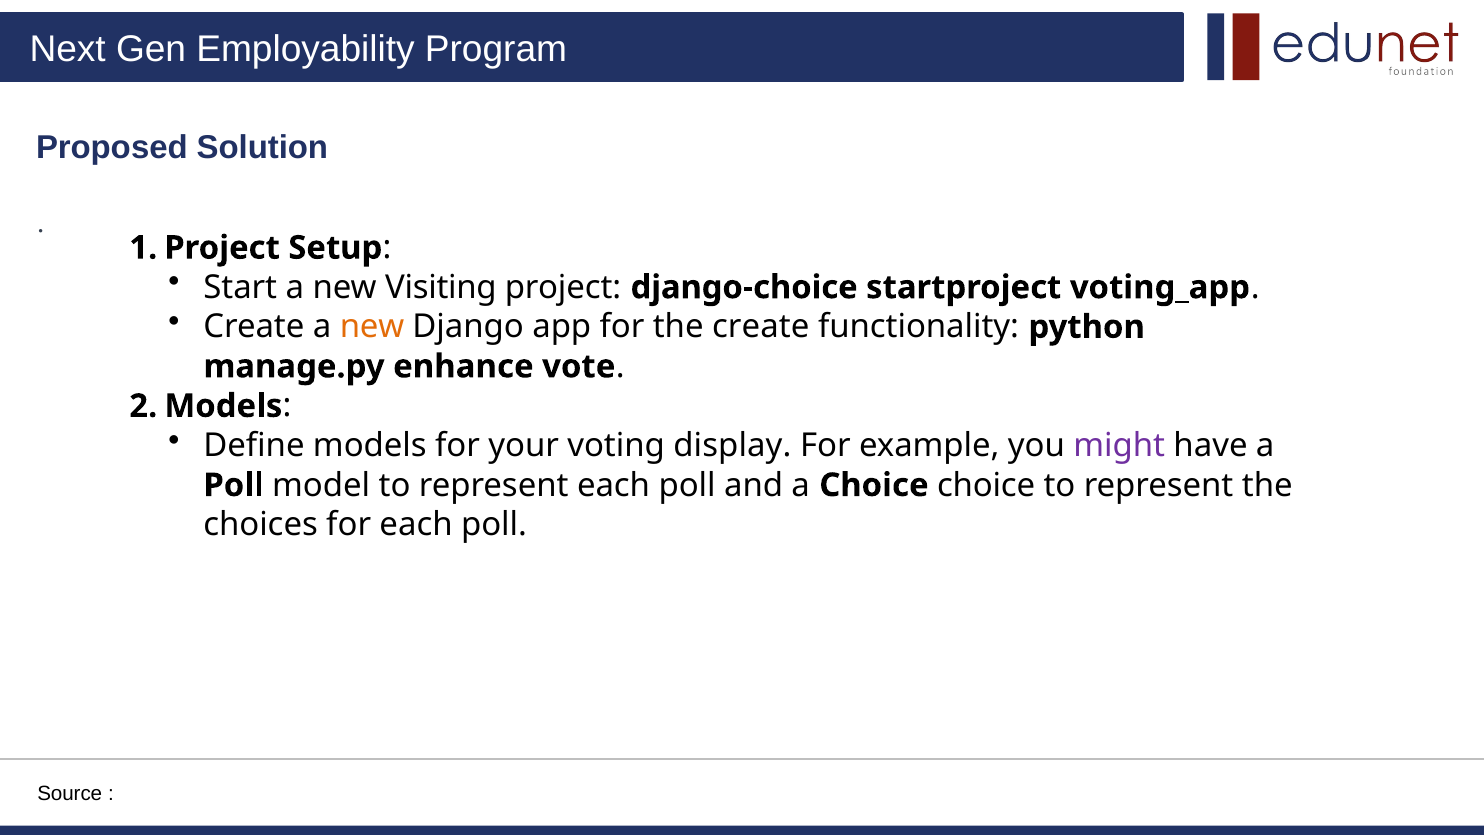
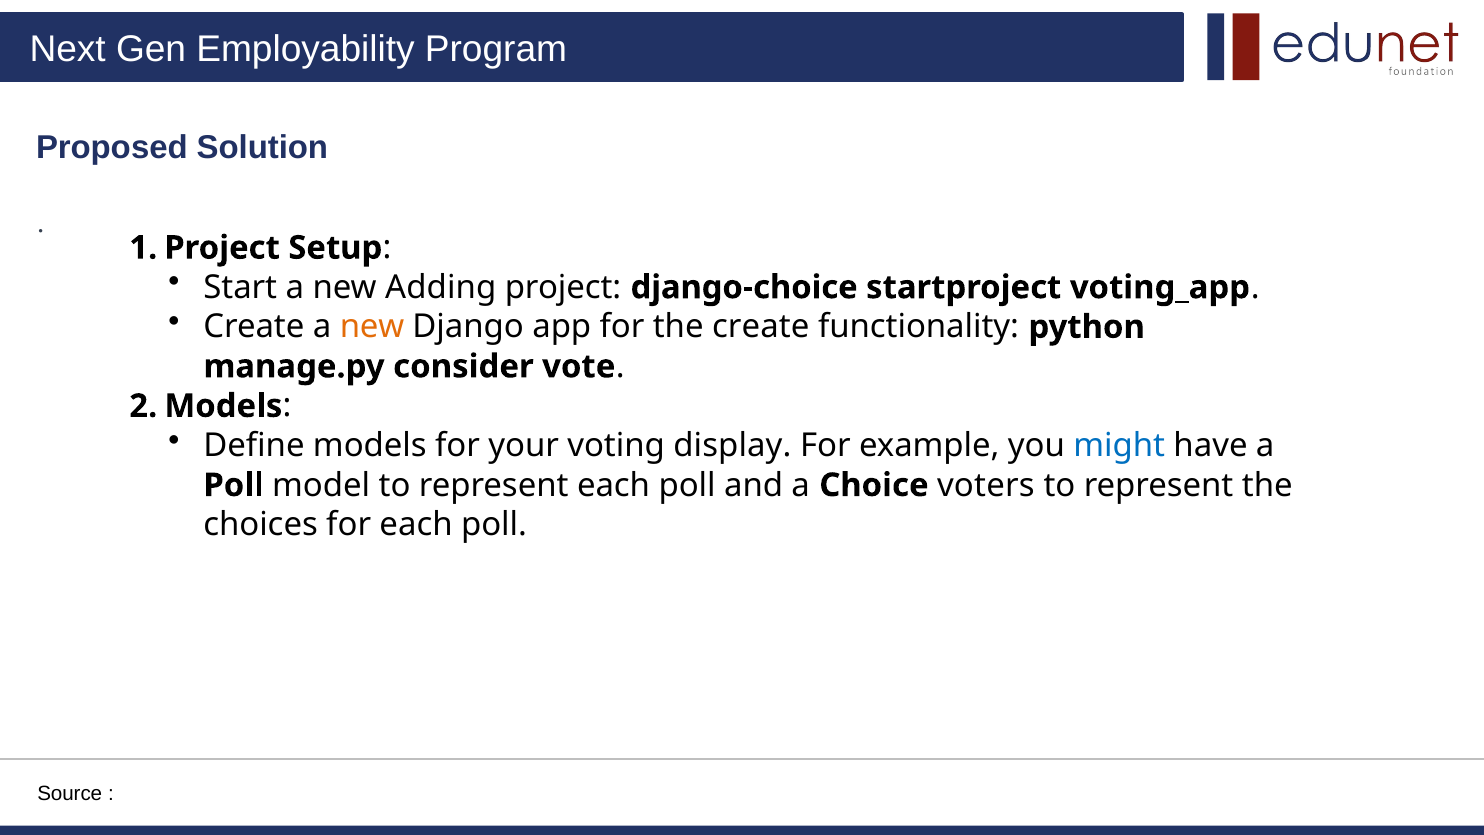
Visiting: Visiting -> Adding
enhance: enhance -> consider
might colour: purple -> blue
Choice choice: choice -> voters
